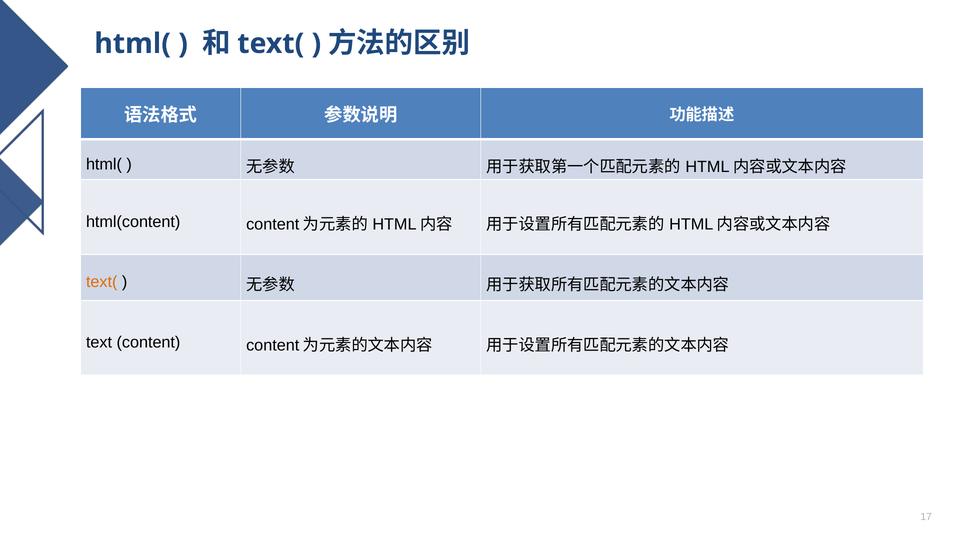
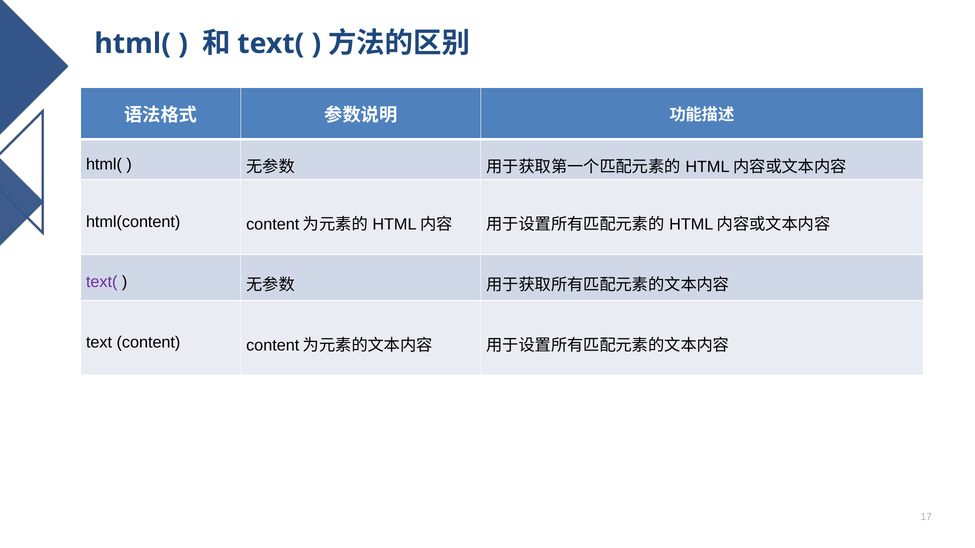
text( at (102, 282) colour: orange -> purple
